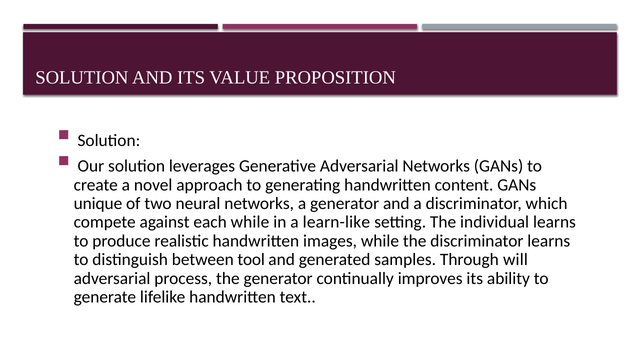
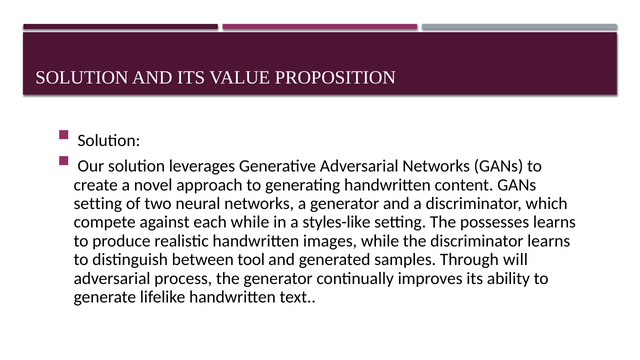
unique at (98, 204): unique -> setting
learn-like: learn-like -> styles-like
individual: individual -> possesses
